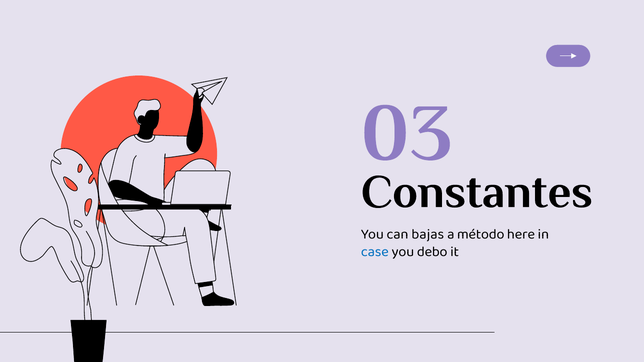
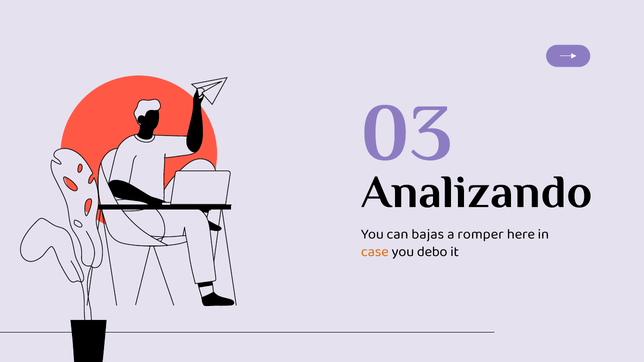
Constantes: Constantes -> Analizando
método: método -> romper
case colour: blue -> orange
